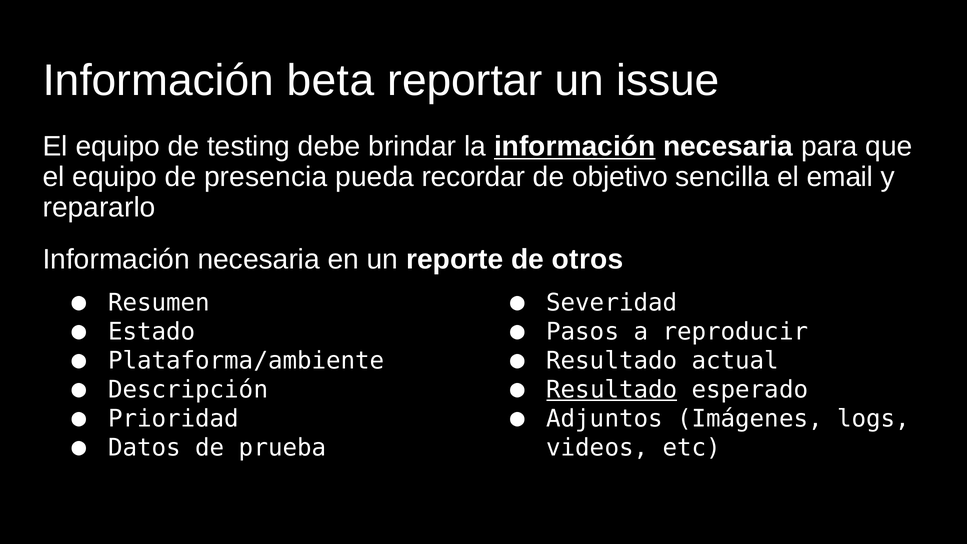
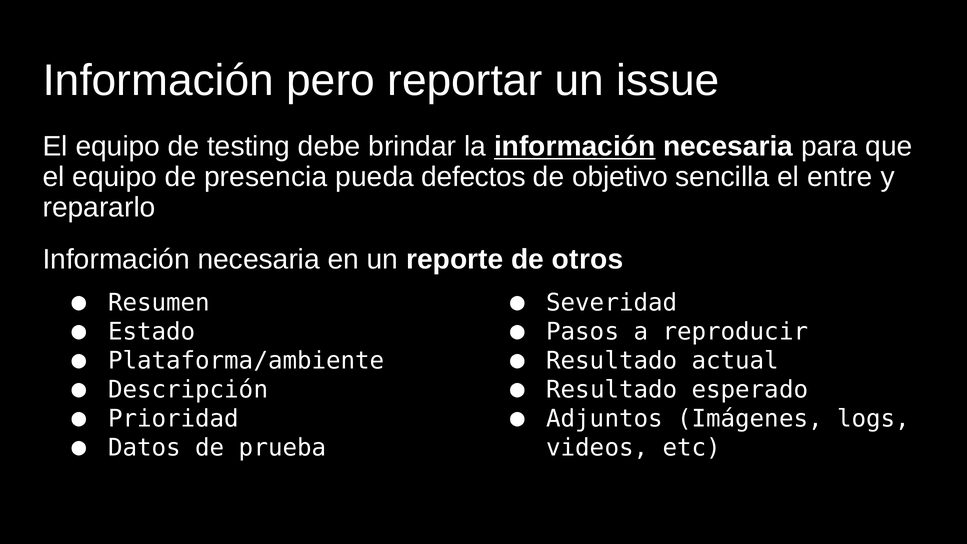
beta: beta -> pero
recordar: recordar -> defectos
email: email -> entre
Resultado at (612, 390) underline: present -> none
